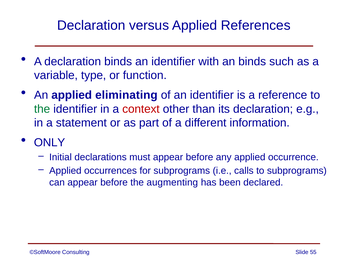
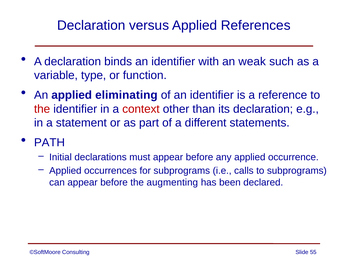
an binds: binds -> weak
the at (42, 109) colour: green -> red
information: information -> statements
ONLY: ONLY -> PATH
